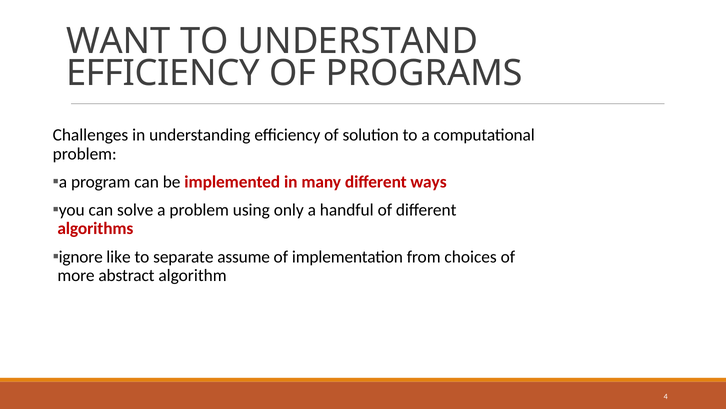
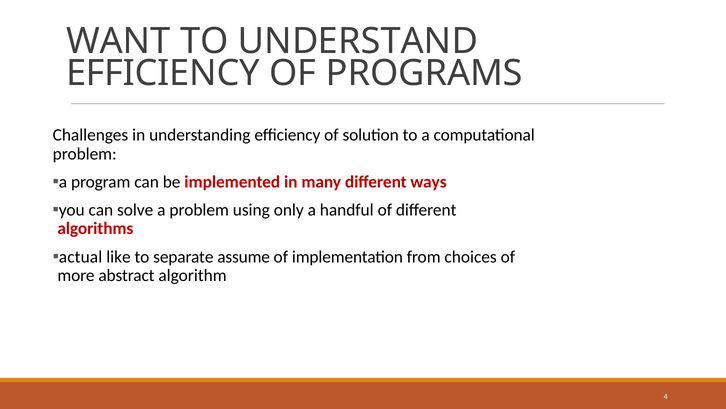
ignore: ignore -> actual
